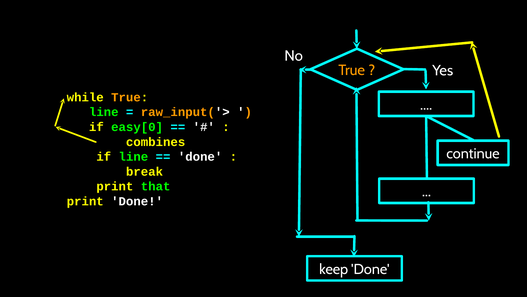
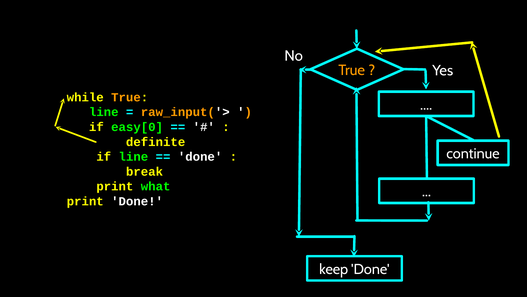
combines: combines -> definite
that: that -> what
